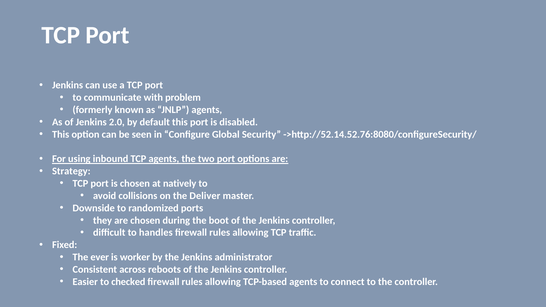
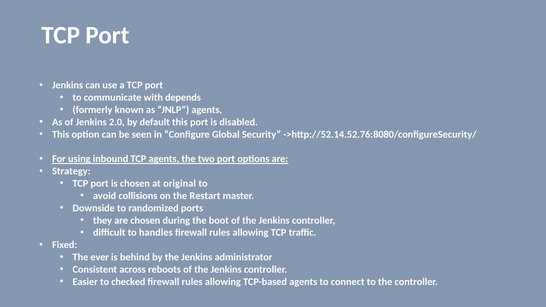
problem: problem -> depends
natively: natively -> original
Deliver: Deliver -> Restart
worker: worker -> behind
